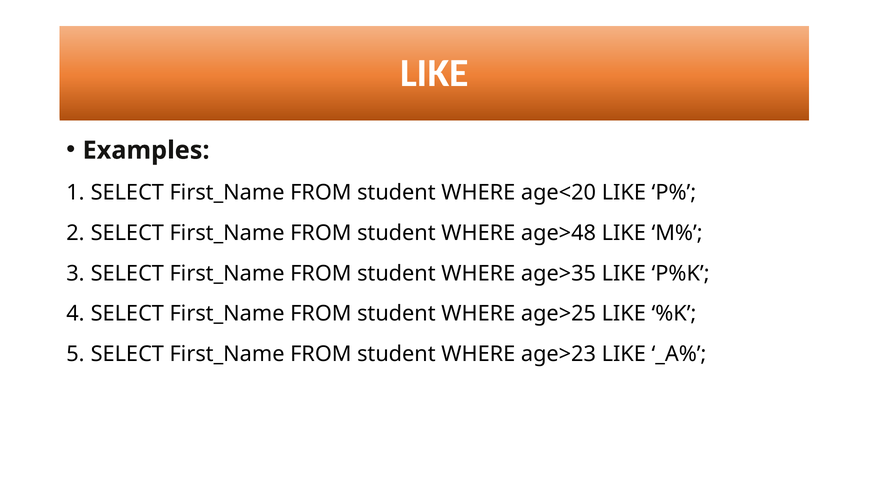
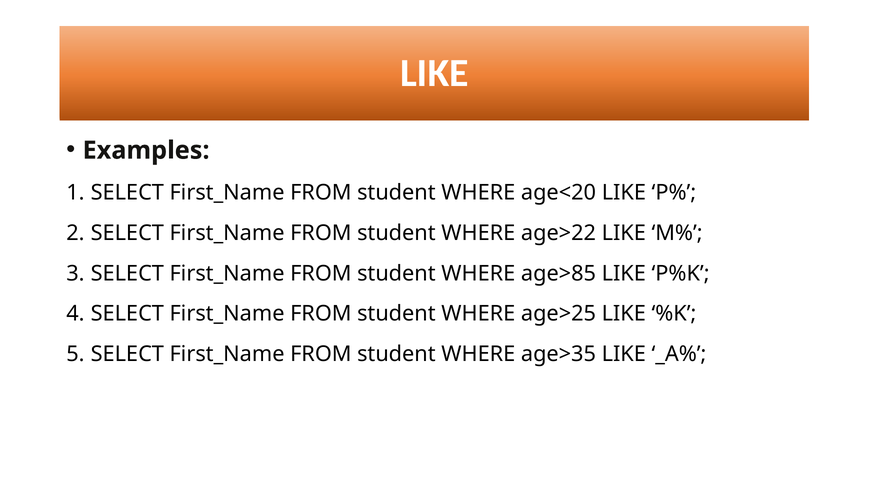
age>48: age>48 -> age>22
age>35: age>35 -> age>85
age>23: age>23 -> age>35
